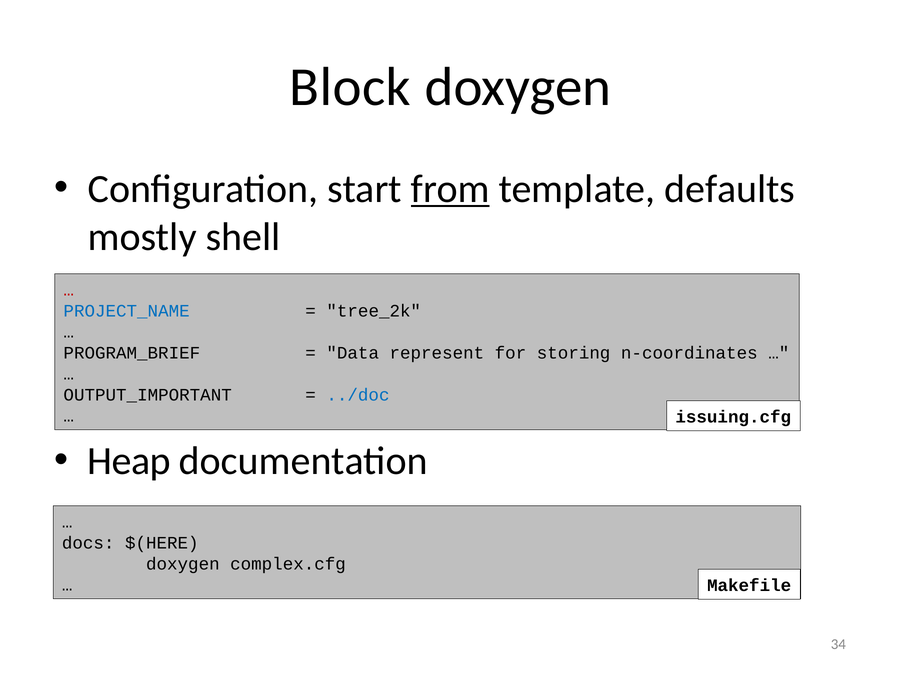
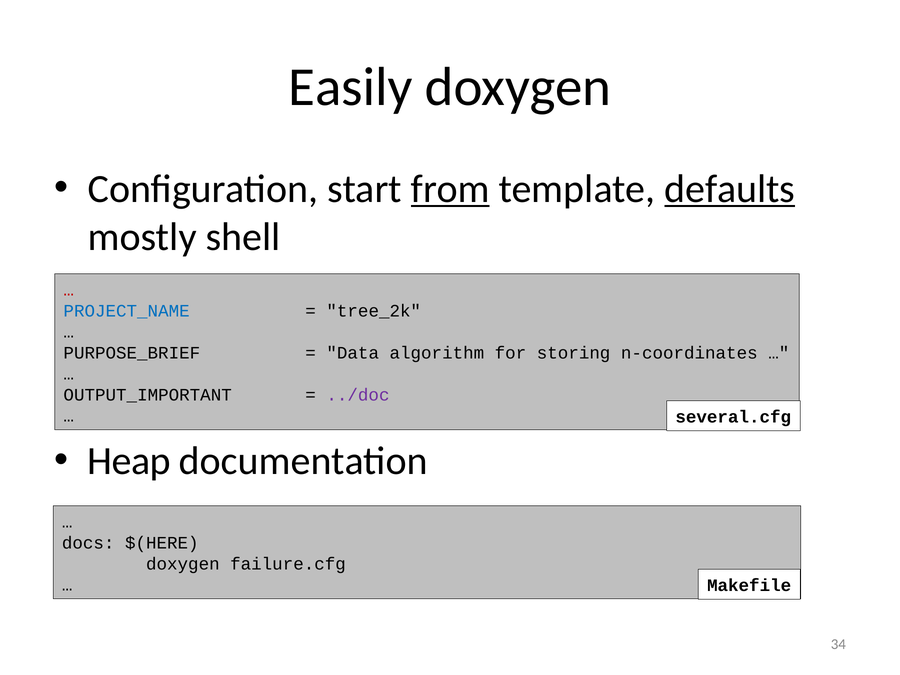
Block: Block -> Easily
defaults underline: none -> present
PROGRAM_BRIEF: PROGRAM_BRIEF -> PURPOSE_BRIEF
represent: represent -> algorithm
../doc colour: blue -> purple
issuing.cfg: issuing.cfg -> several.cfg
complex.cfg: complex.cfg -> failure.cfg
